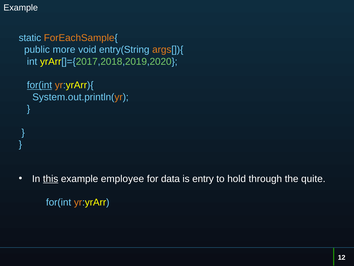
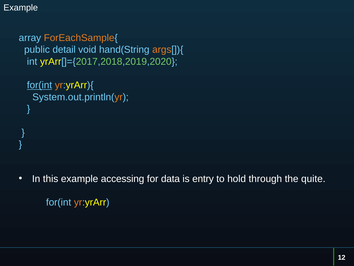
static: static -> array
more: more -> detail
entry(String: entry(String -> hand(String
this underline: present -> none
employee: employee -> accessing
